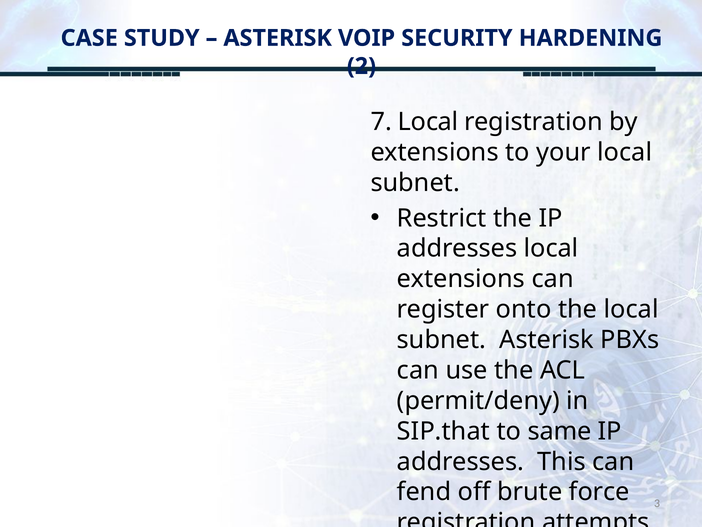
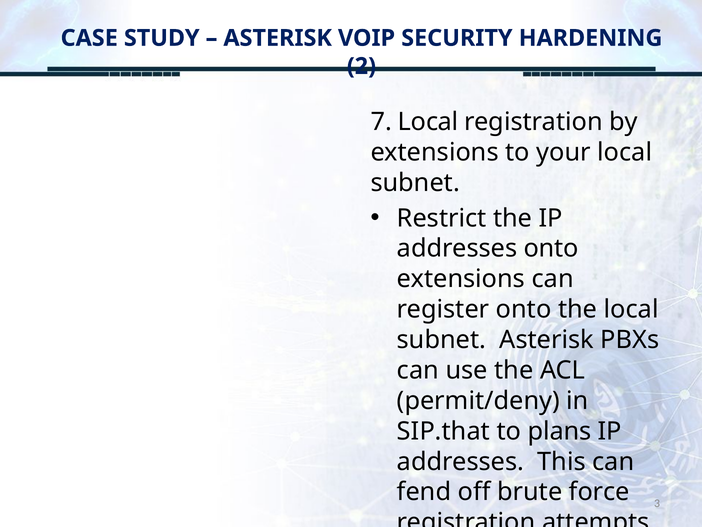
addresses local: local -> onto
same: same -> plans
